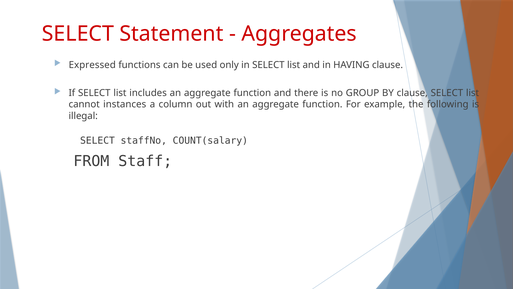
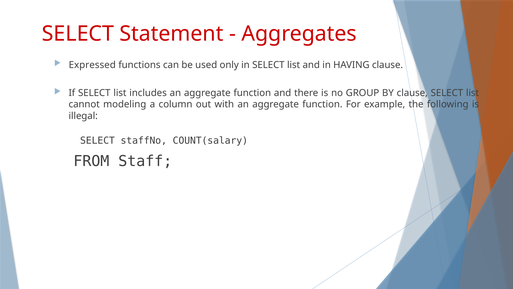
instances: instances -> modeling
